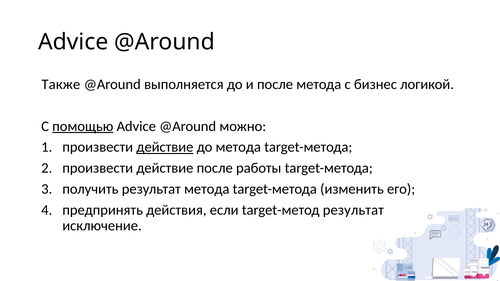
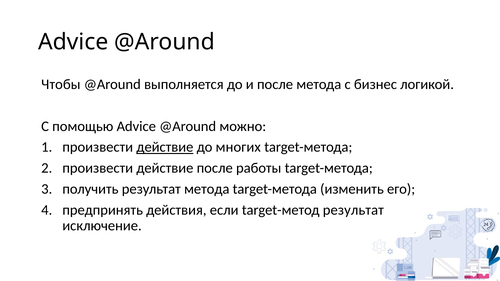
Также: Также -> Чтобы
помощью underline: present -> none
до метода: метода -> многих
